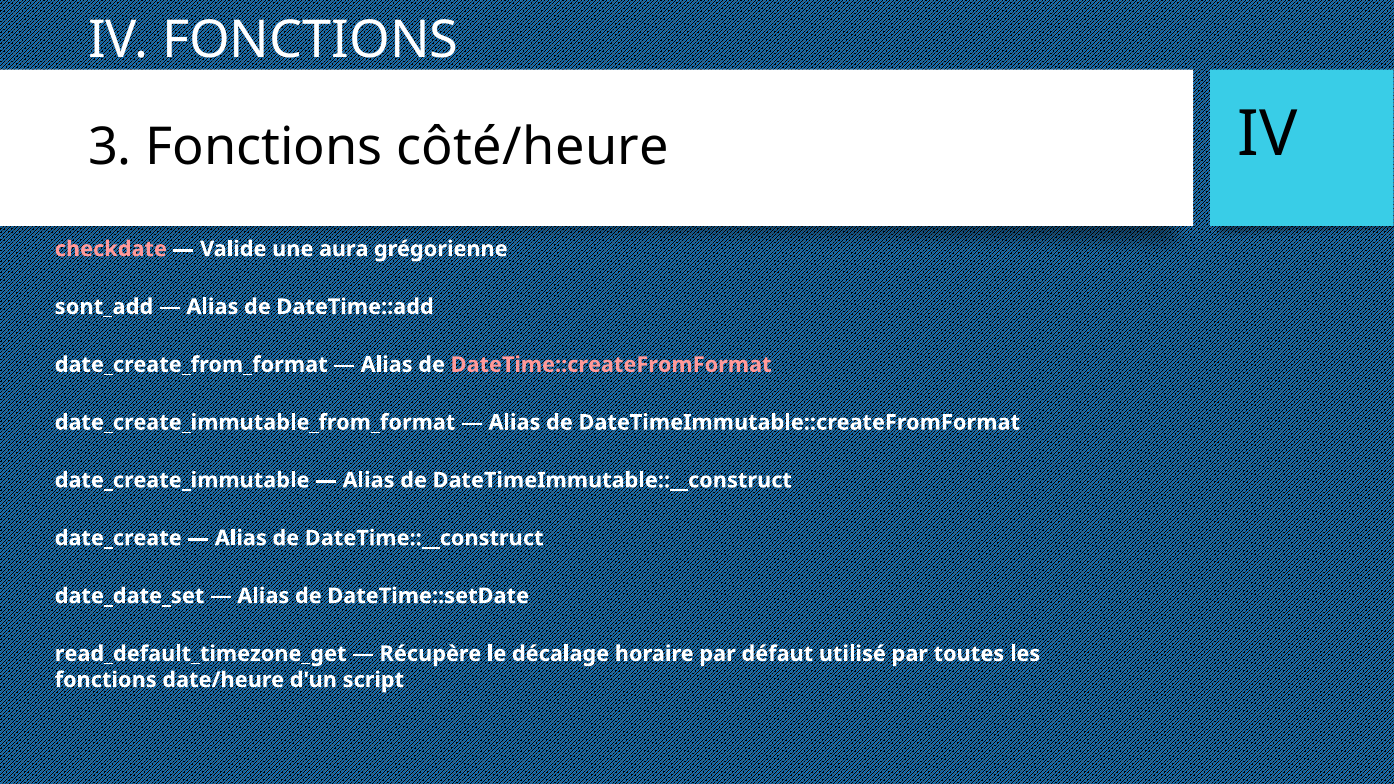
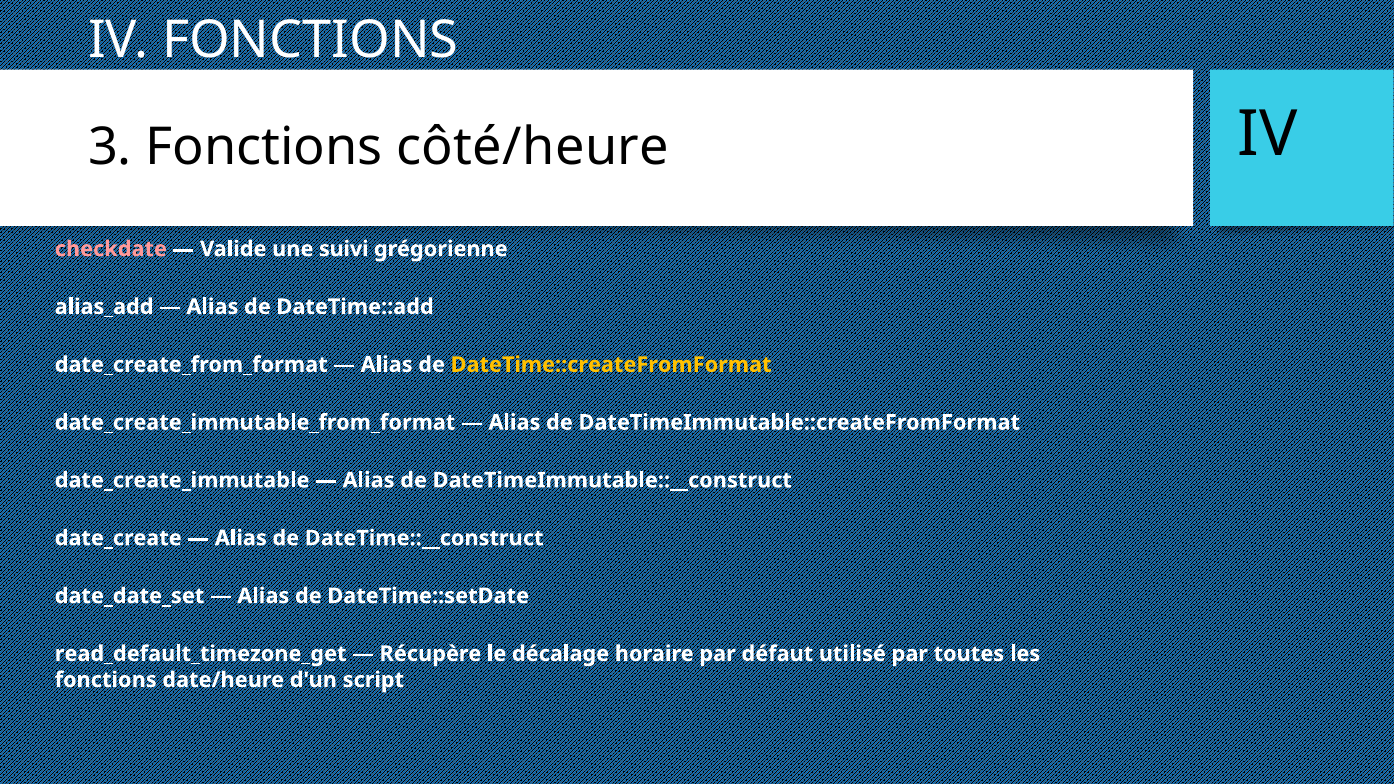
aura: aura -> suivi
sont_add: sont_add -> alias_add
DateTime::createFromFormat colour: pink -> yellow
